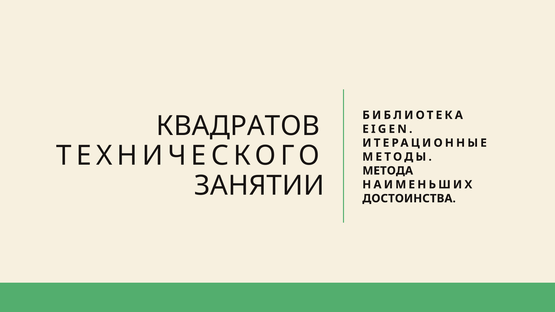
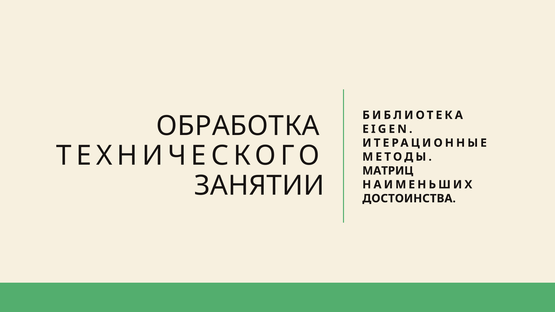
КВАДРАТОВ: КВАДРАТОВ -> ОБРАБОТКА
МЕТОДА: МЕТОДА -> МАТРИЦ
